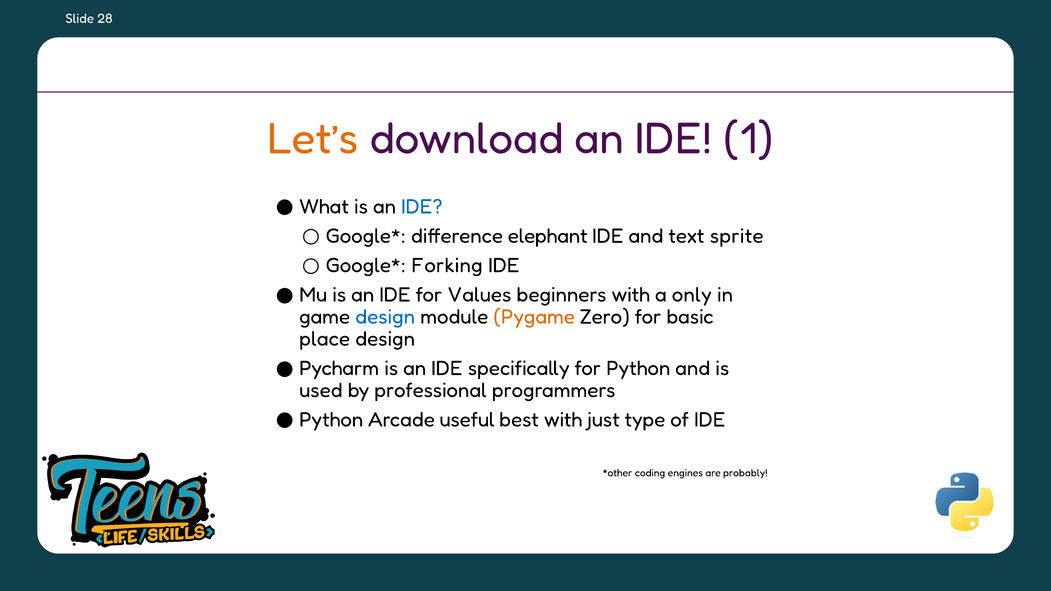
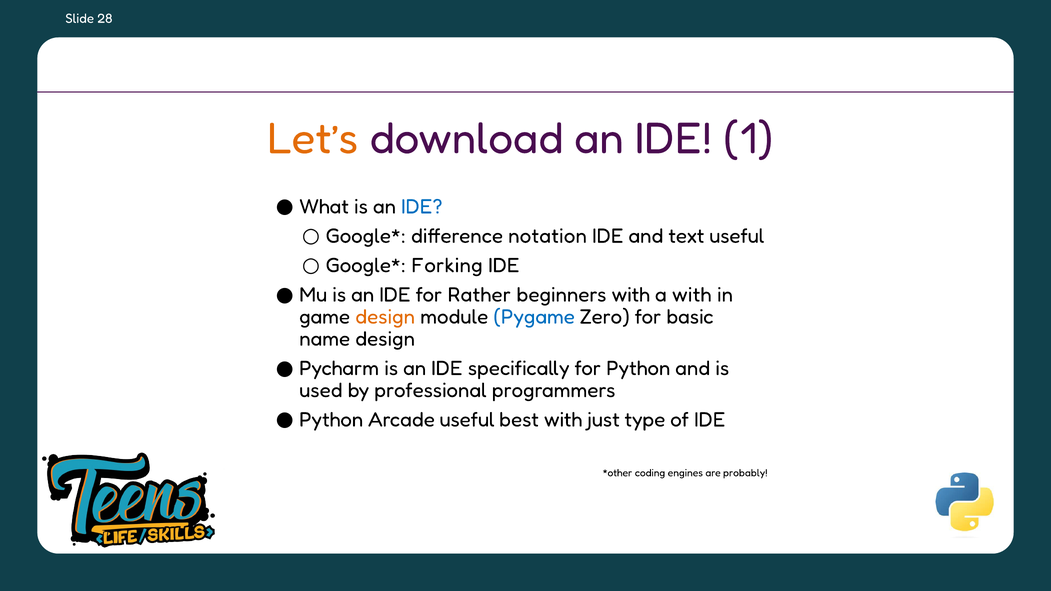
elephant: elephant -> notation
text sprite: sprite -> useful
Values: Values -> Rather
a only: only -> with
design at (385, 317) colour: blue -> orange
Pygame colour: orange -> blue
place: place -> name
